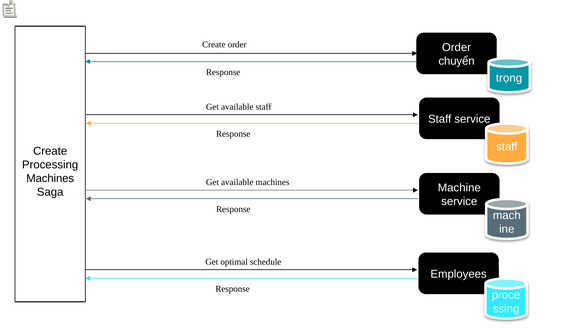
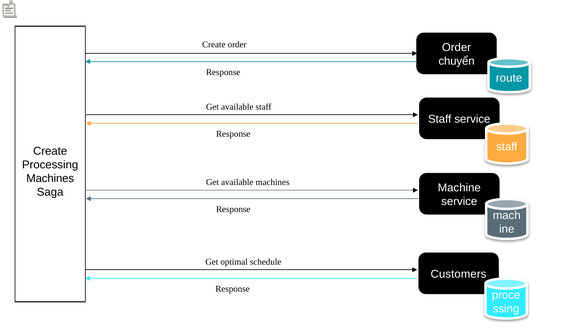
trọng: trọng -> route
Employees: Employees -> Customers
